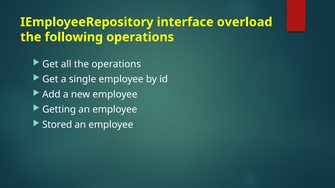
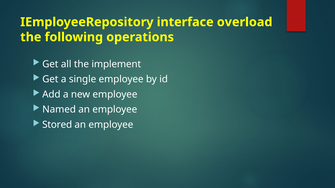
the operations: operations -> implement
Getting: Getting -> Named
